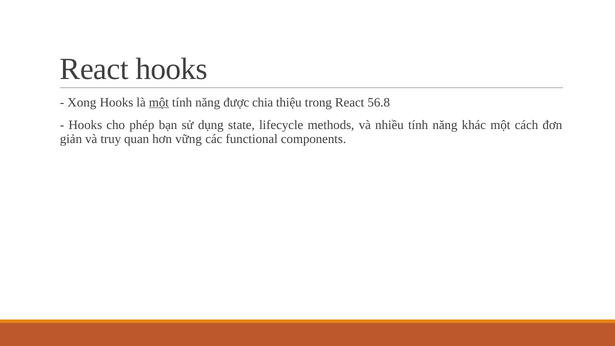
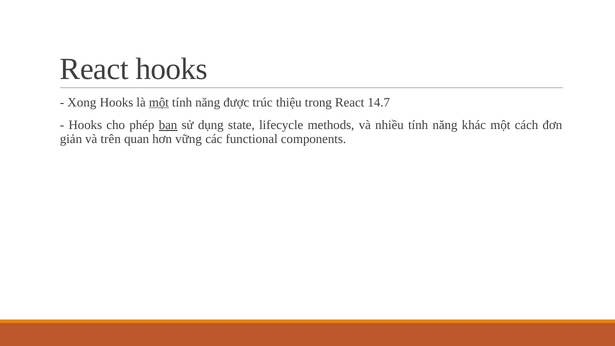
chia: chia -> trúc
56.8: 56.8 -> 14.7
bạn underline: none -> present
truy: truy -> trên
